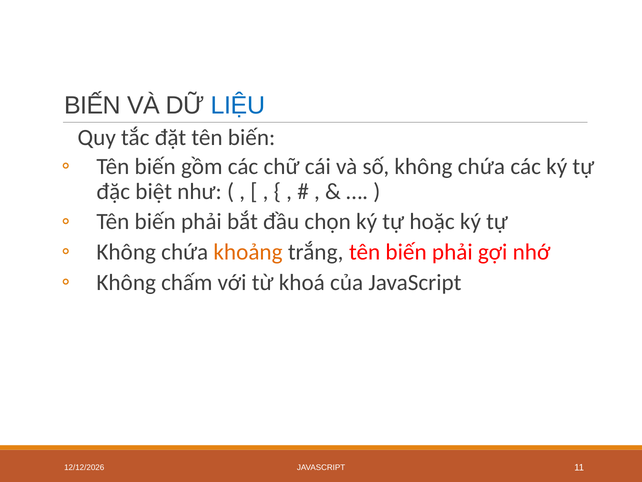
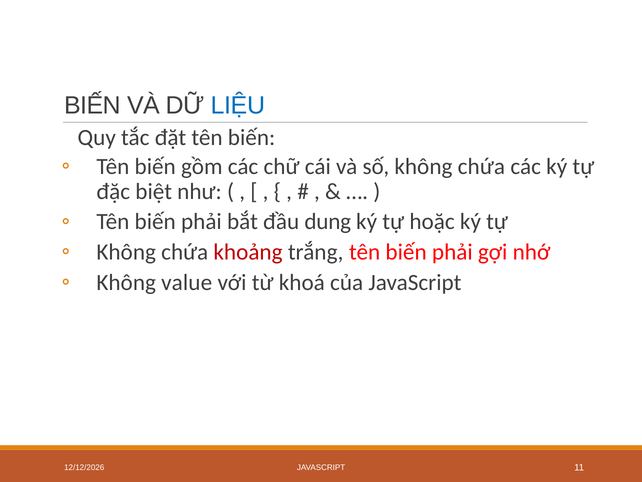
chọn: chọn -> dung
khoảng colour: orange -> red
chấm: chấm -> value
